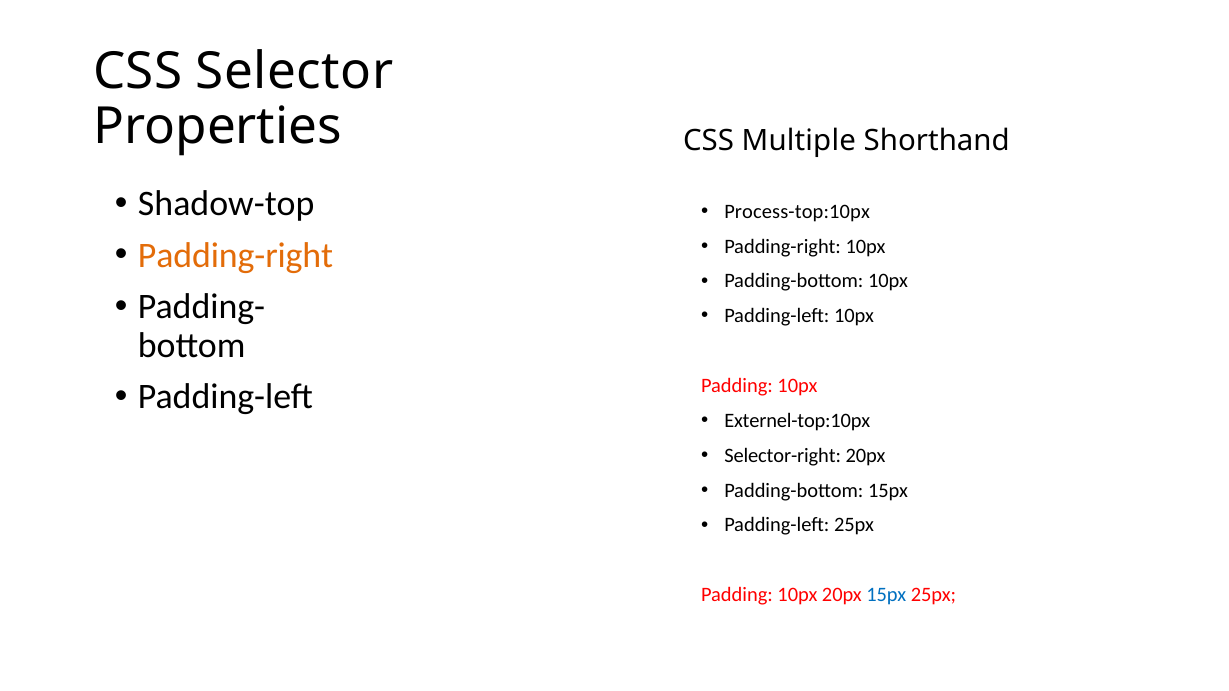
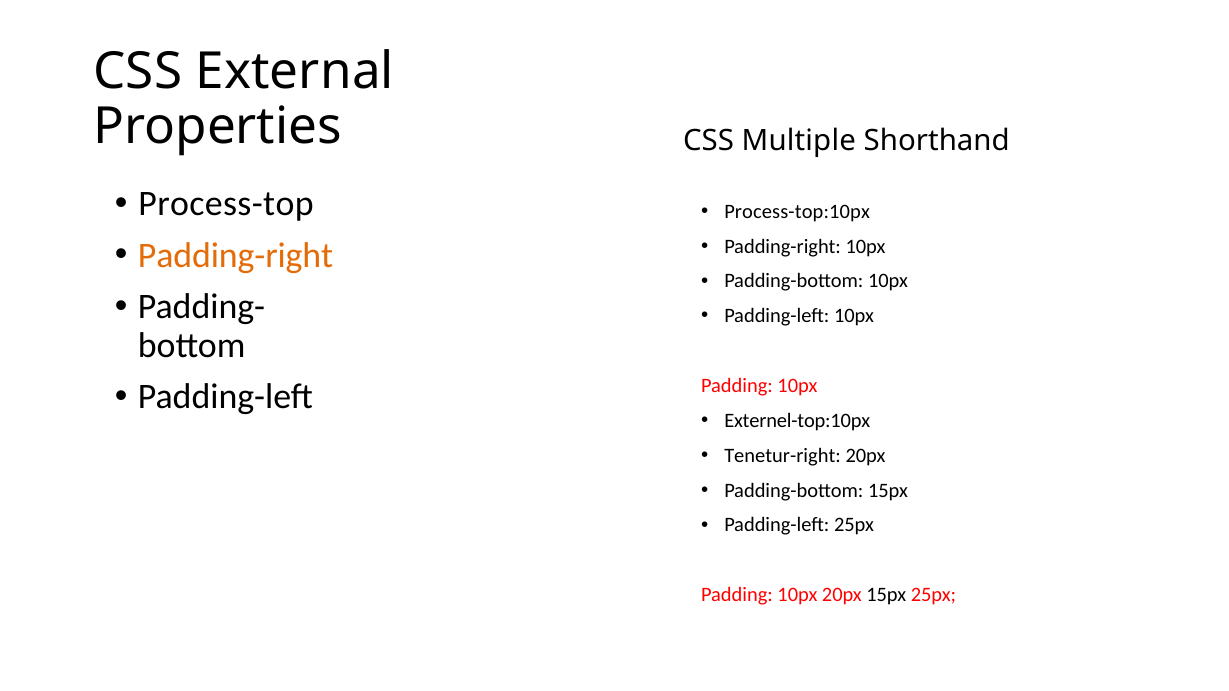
Selector: Selector -> External
Shadow-top: Shadow-top -> Process-top
Selector-right: Selector-right -> Tenetur-right
15px at (886, 595) colour: blue -> black
